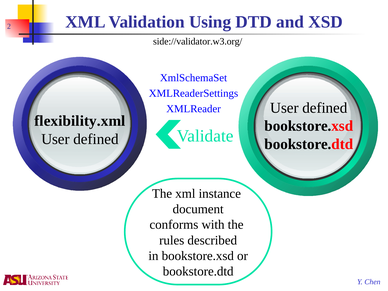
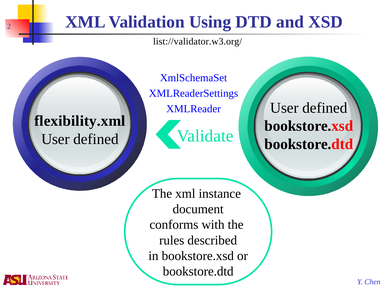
side://validator.w3.org/: side://validator.w3.org/ -> list://validator.w3.org/
